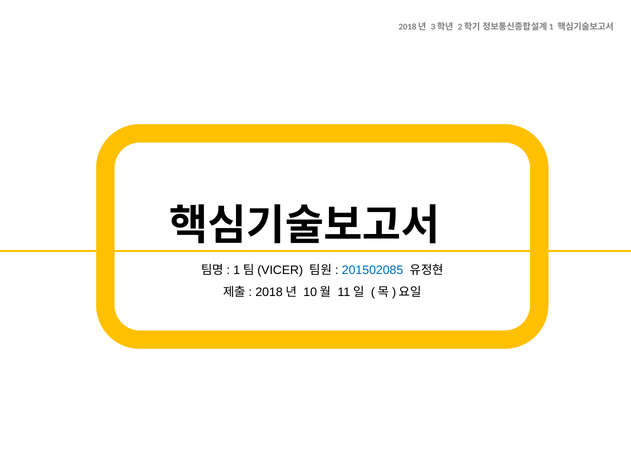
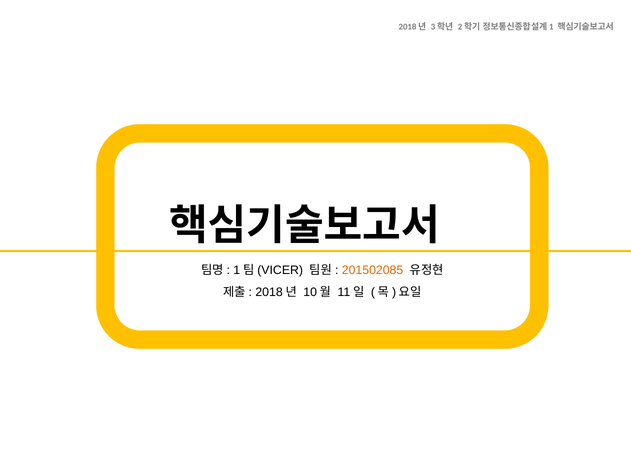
201502085 colour: blue -> orange
